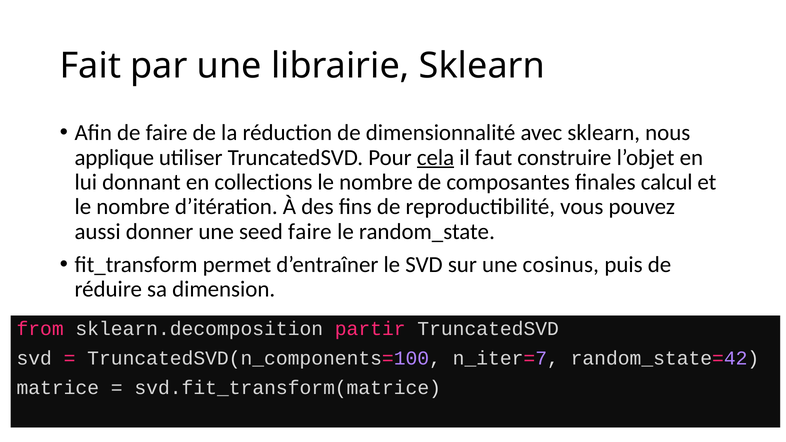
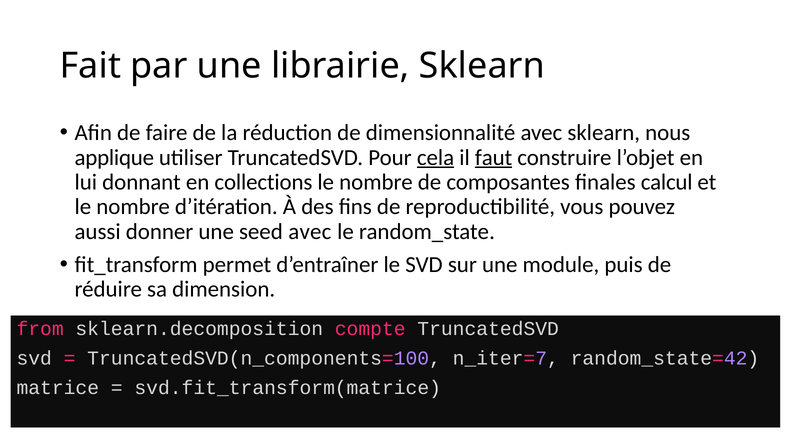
faut underline: none -> present
seed faire: faire -> avec
cosinus: cosinus -> module
partir: partir -> compte
